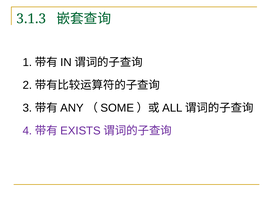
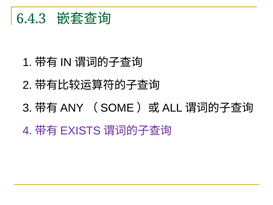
3.1.3: 3.1.3 -> 6.4.3
